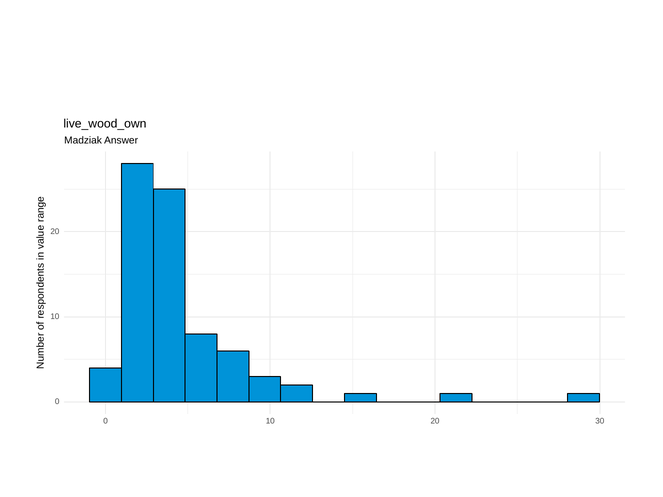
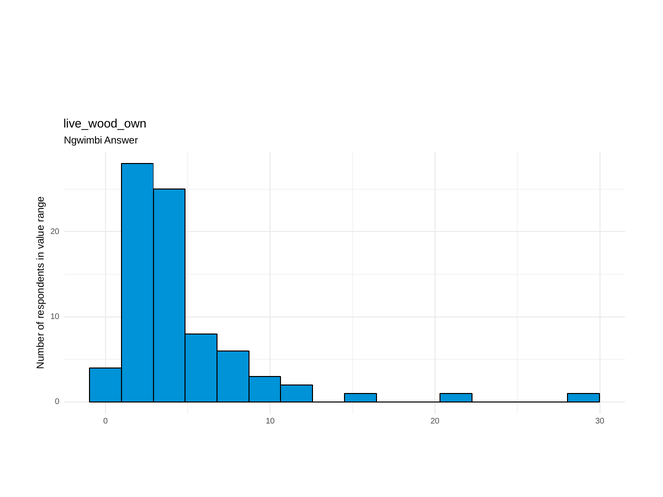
Madziak: Madziak -> Ngwimbi
